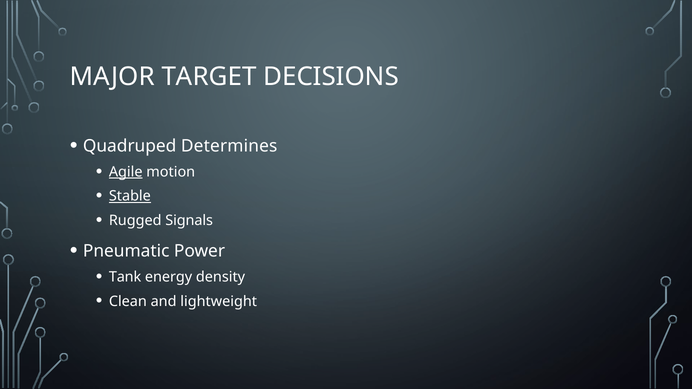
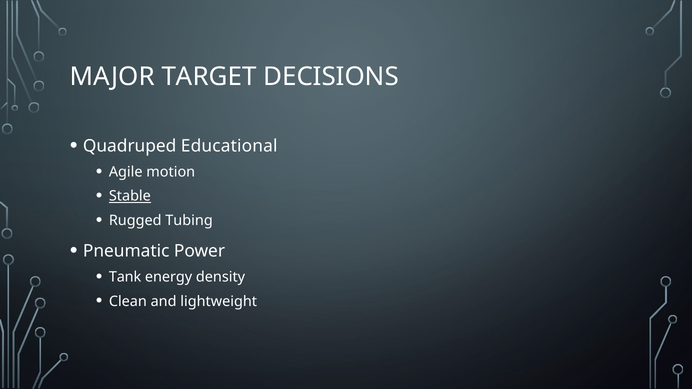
Determines: Determines -> Educational
Agile underline: present -> none
Signals: Signals -> Tubing
